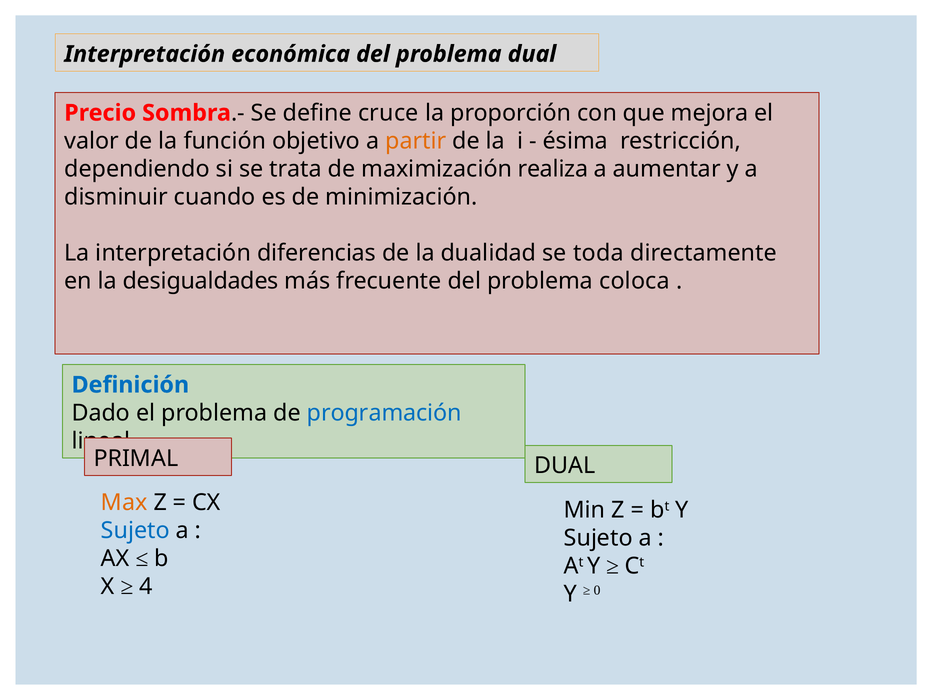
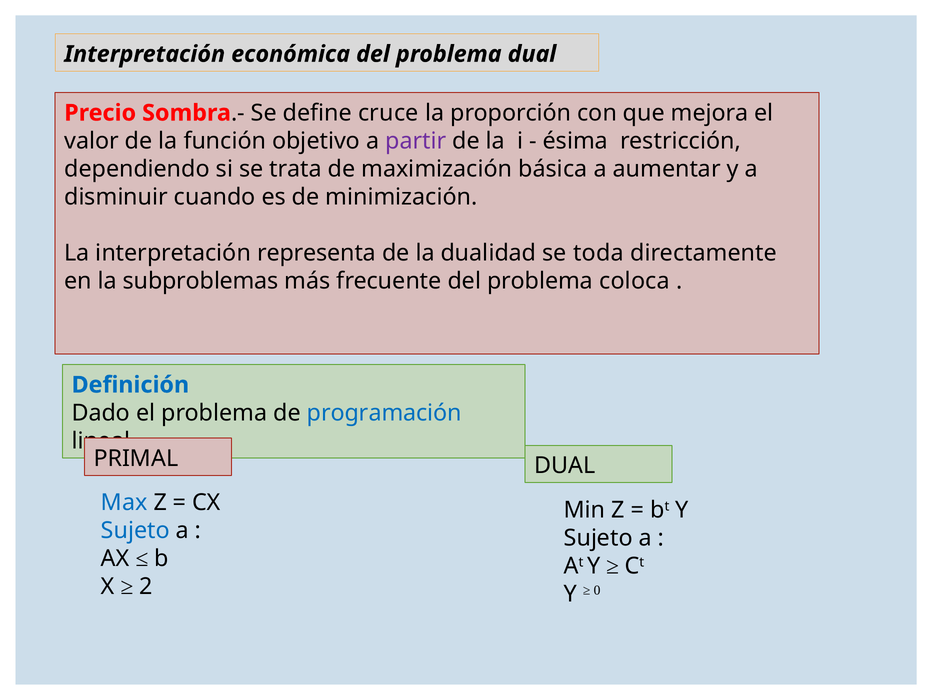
partir colour: orange -> purple
realiza: realiza -> básica
diferencias: diferencias -> representa
desigualdades: desigualdades -> subproblemas
Max colour: orange -> blue
4: 4 -> 2
